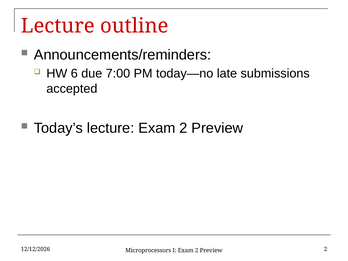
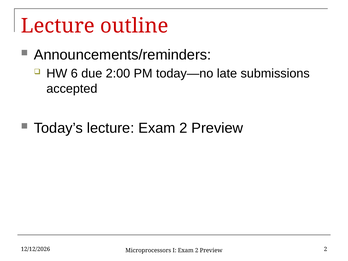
7:00: 7:00 -> 2:00
